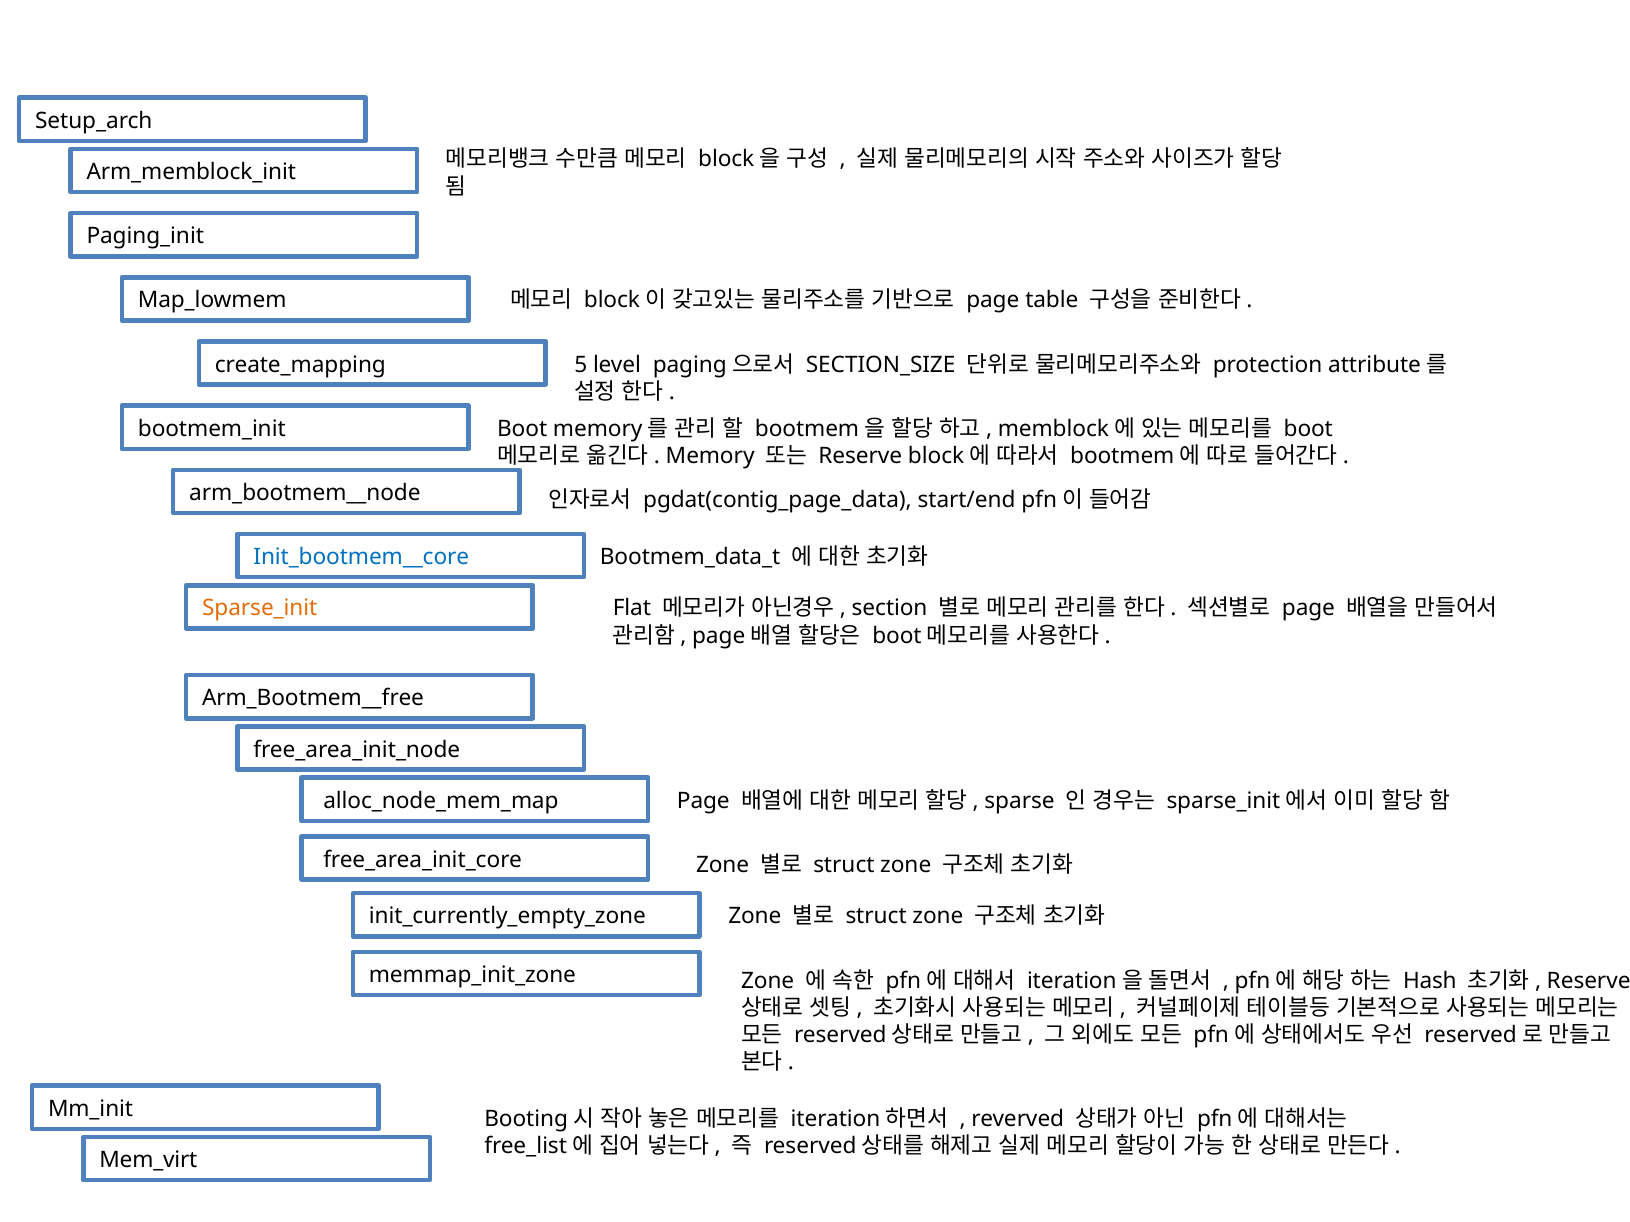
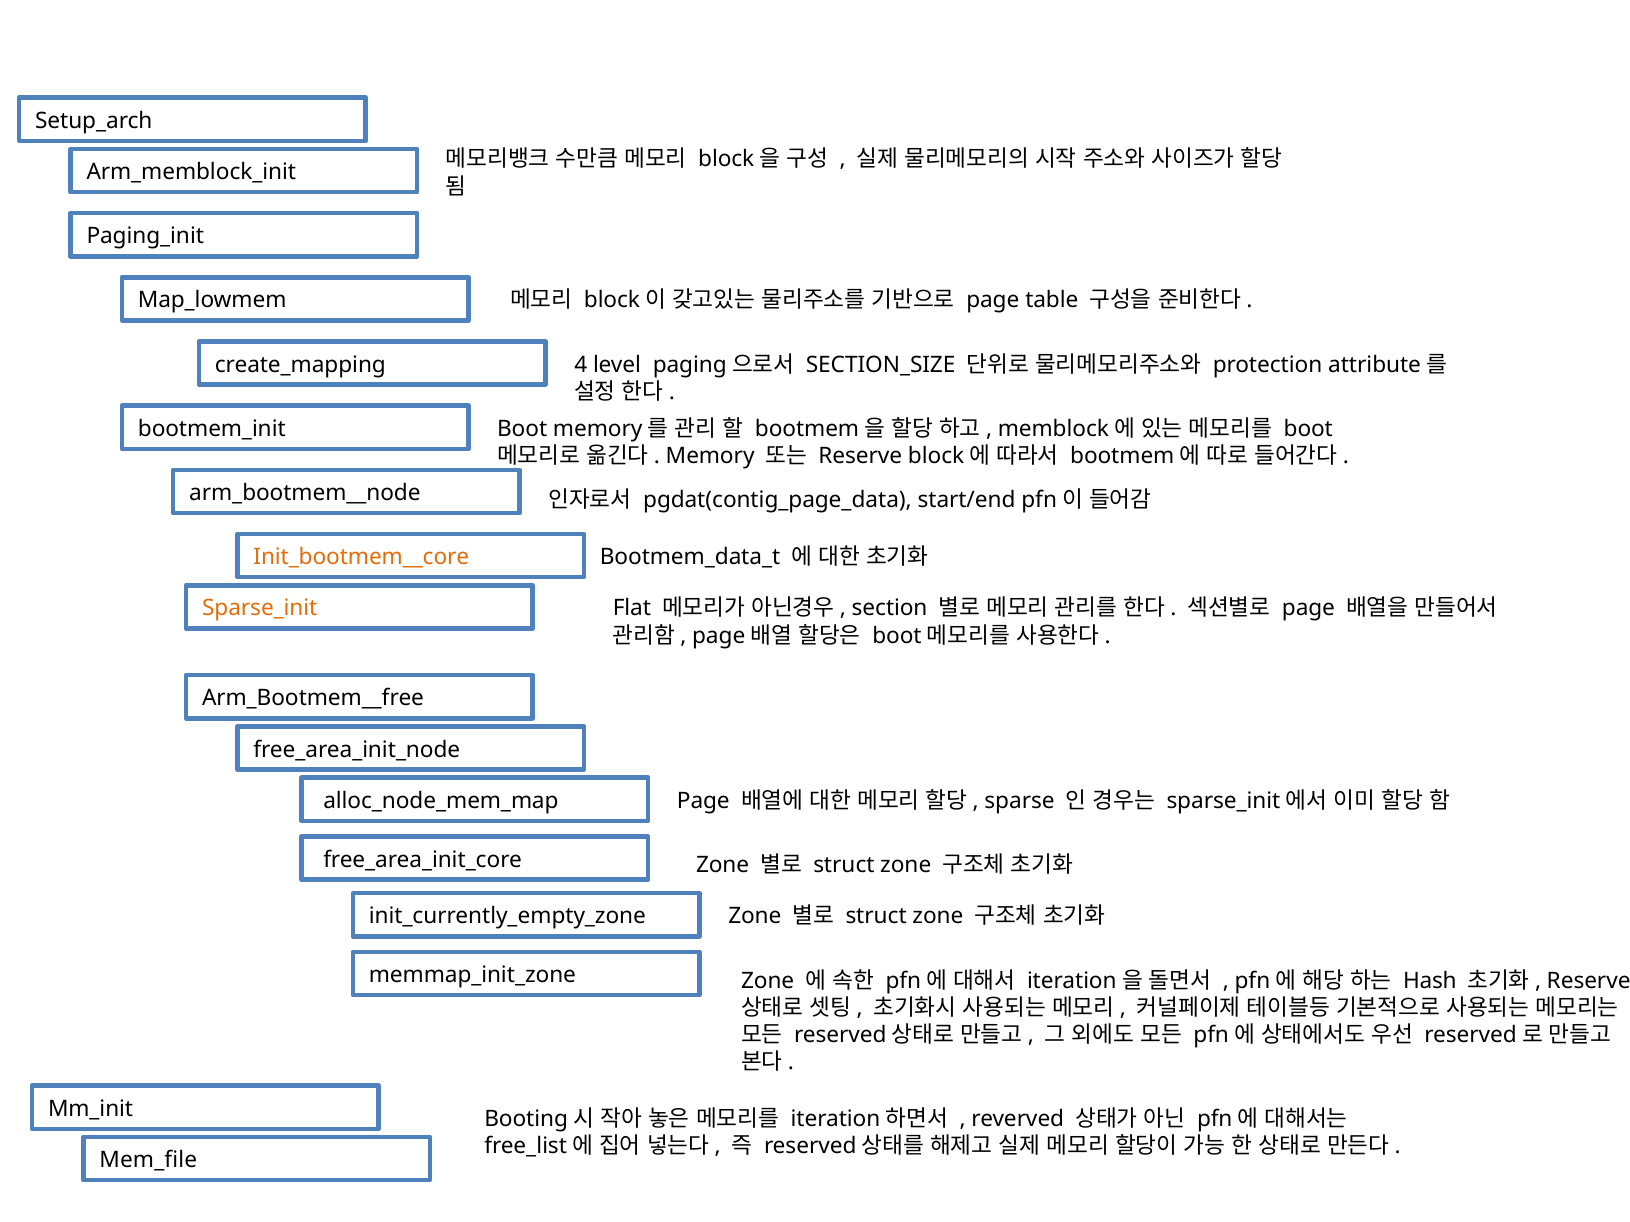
5: 5 -> 4
Init_bootmem__core colour: blue -> orange
Mem_virt: Mem_virt -> Mem_file
